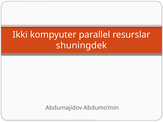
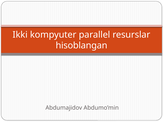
shuningdek: shuningdek -> hisoblangan
